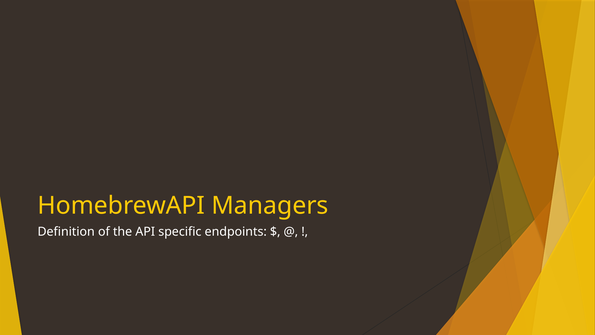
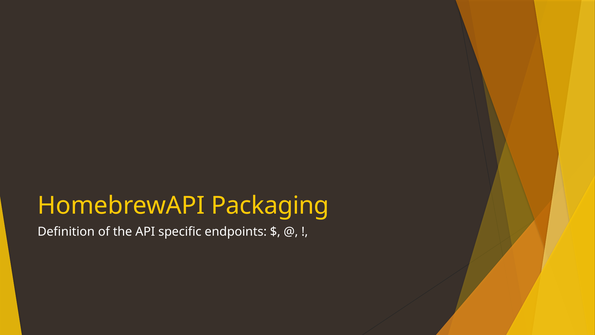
Managers: Managers -> Packaging
